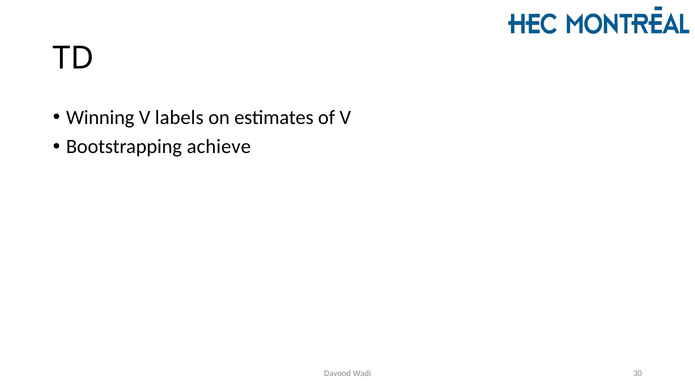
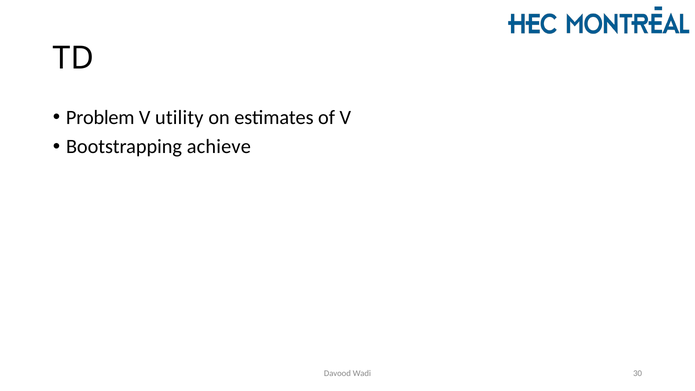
Winning: Winning -> Problem
labels: labels -> utility
